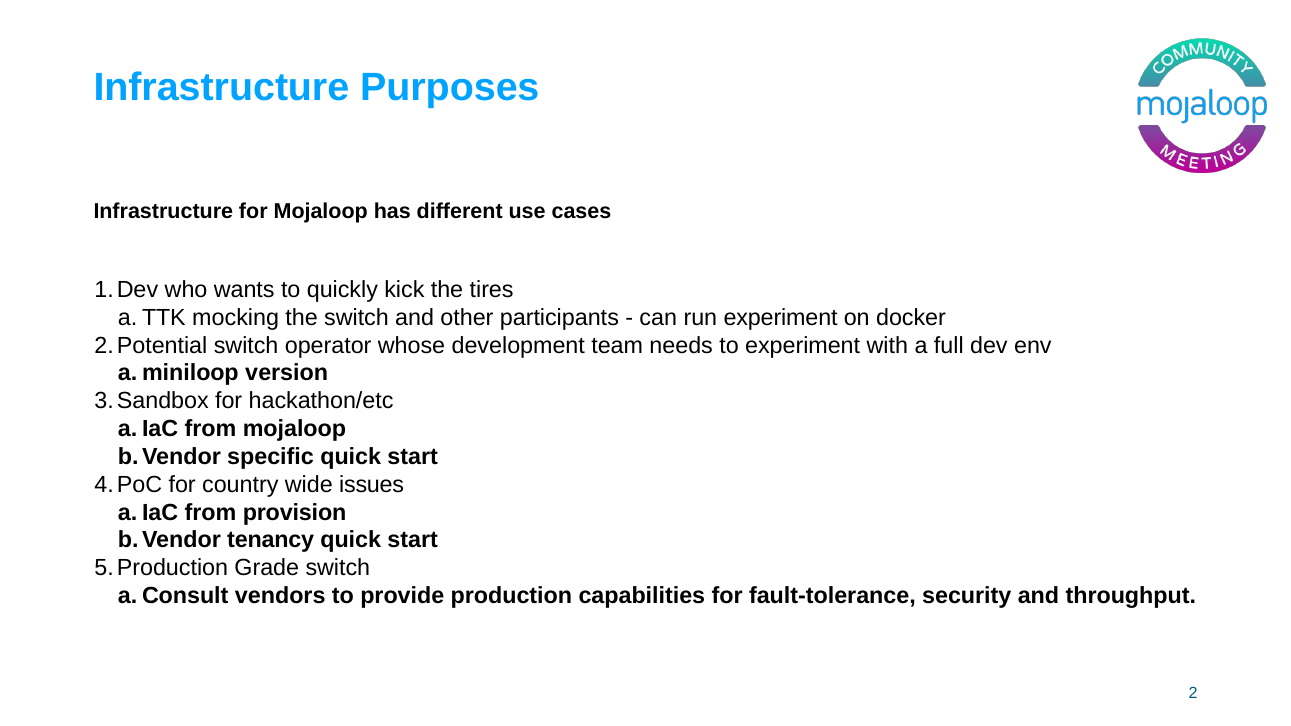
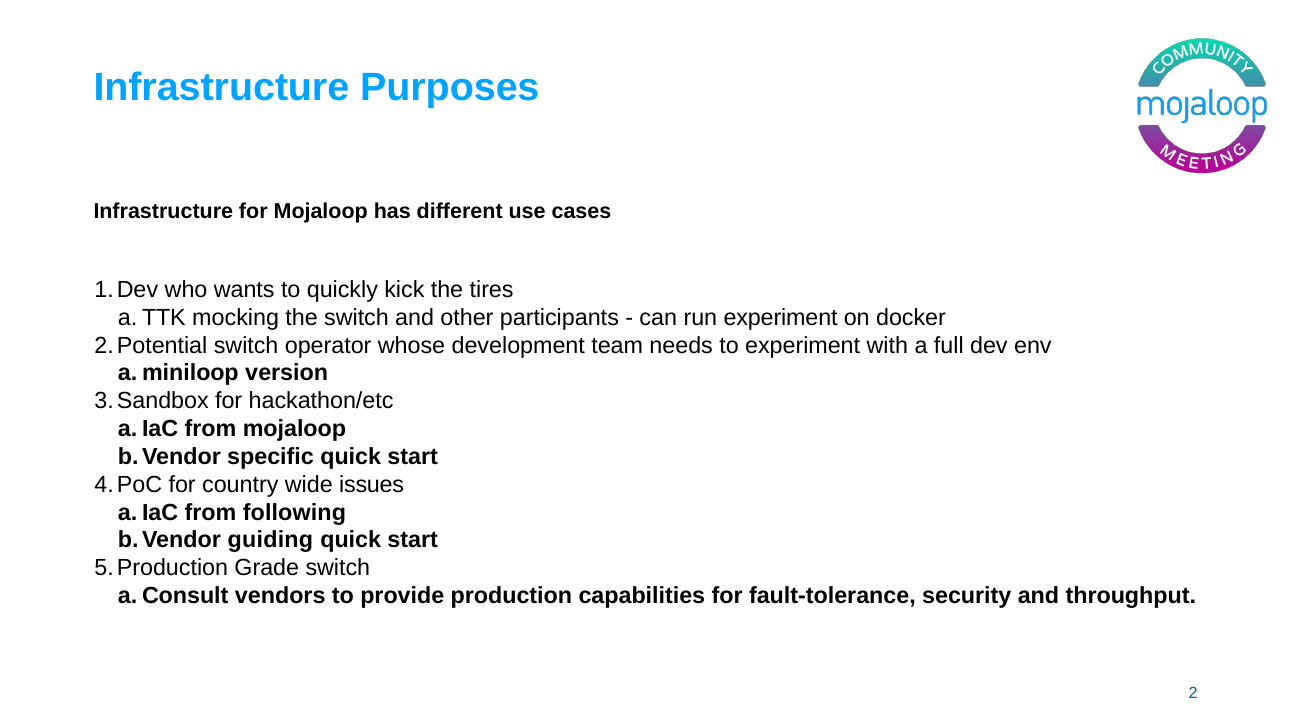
provision: provision -> following
tenancy: tenancy -> guiding
